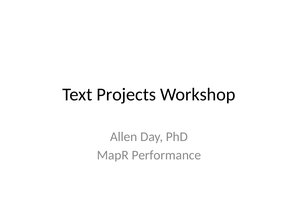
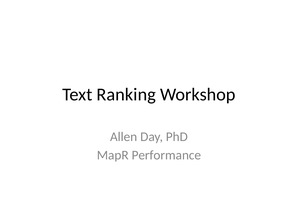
Projects: Projects -> Ranking
